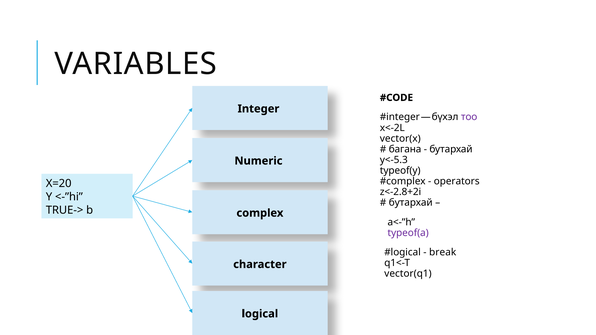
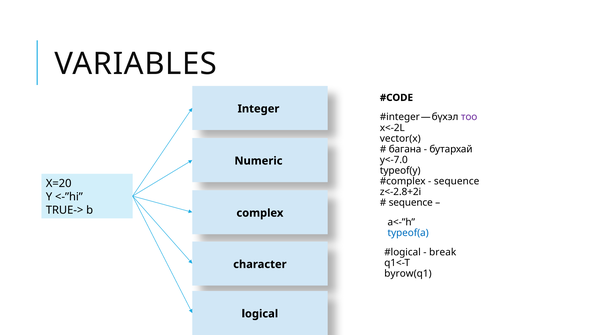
y<-5.3: y<-5.3 -> y<-7.0
operators at (457, 181): operators -> sequence
бутархай at (411, 203): бутархай -> sequence
typeof(a colour: purple -> blue
vector(q1: vector(q1 -> byrow(q1
